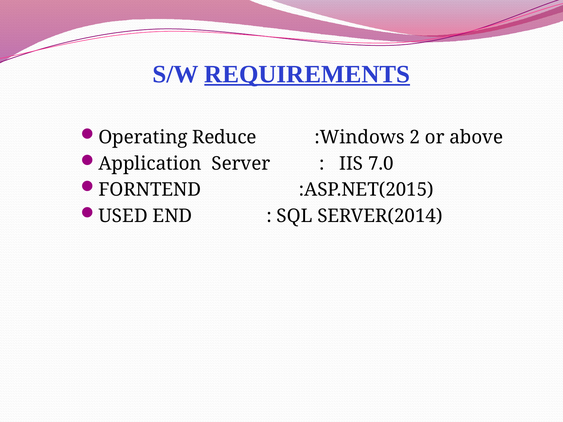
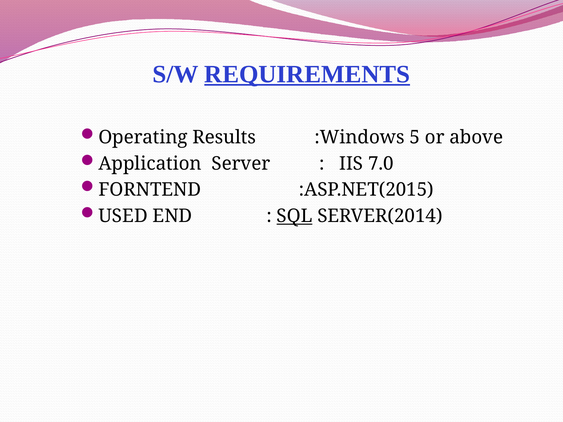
Reduce: Reduce -> Results
2: 2 -> 5
SQL underline: none -> present
